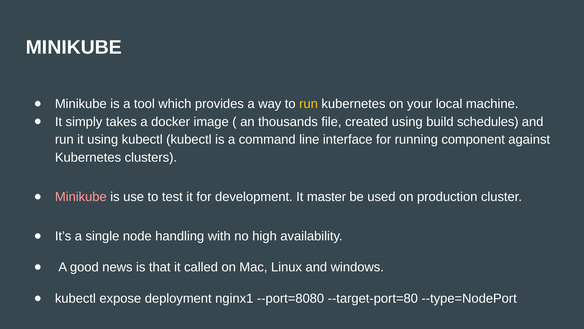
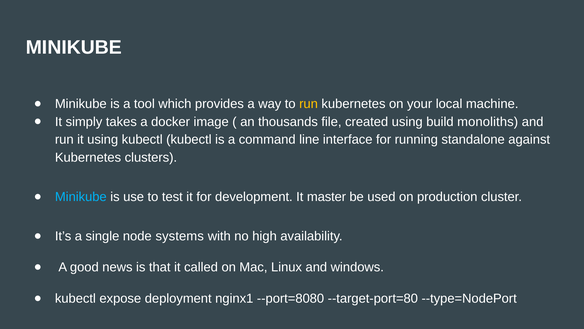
schedules: schedules -> monoliths
component: component -> standalone
Minikube at (81, 197) colour: pink -> light blue
handling: handling -> systems
